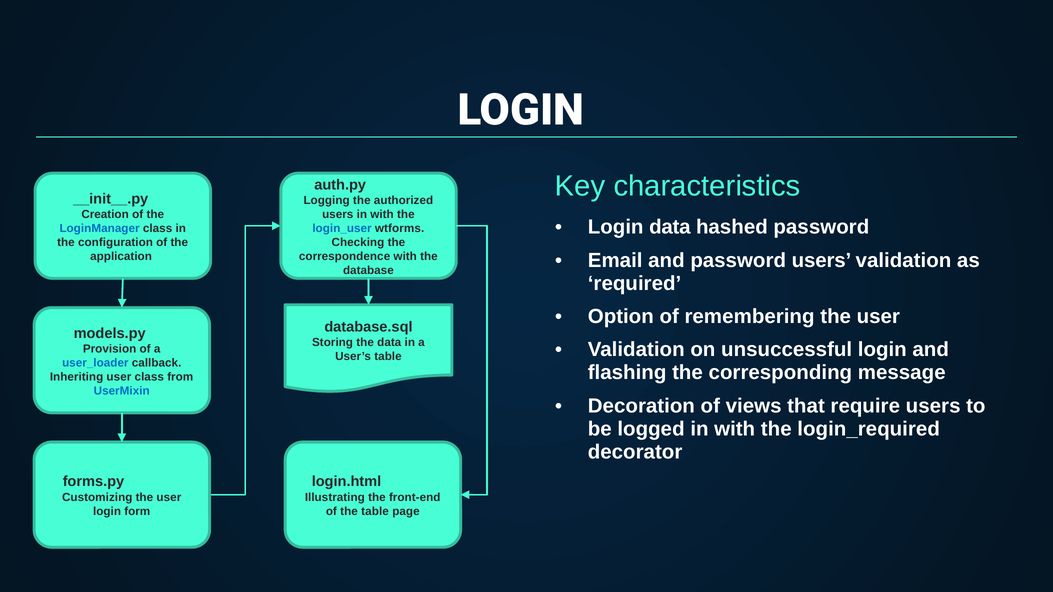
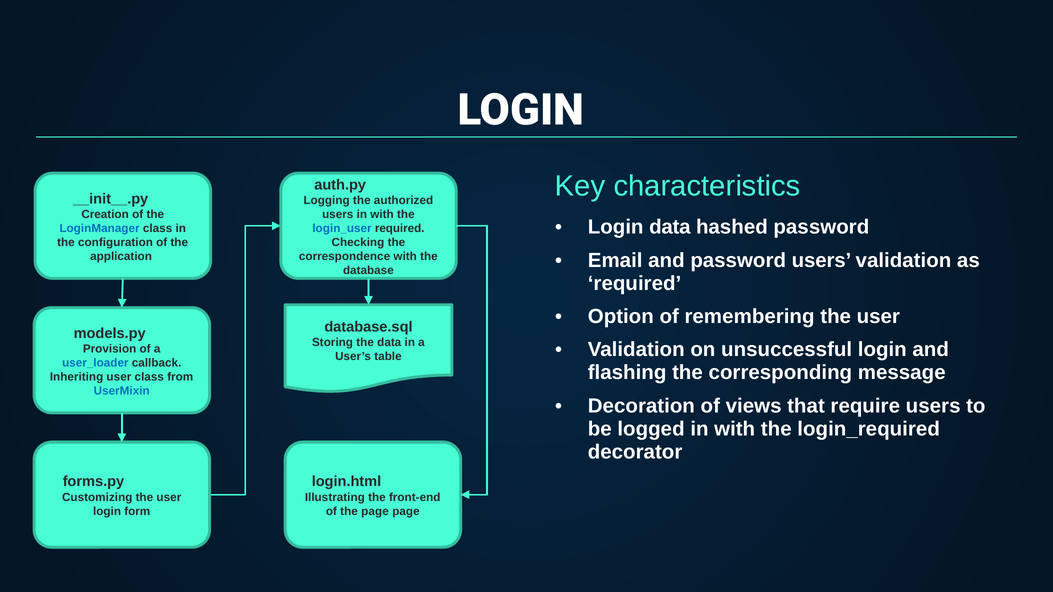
login_user wtforms: wtforms -> required
the table: table -> page
